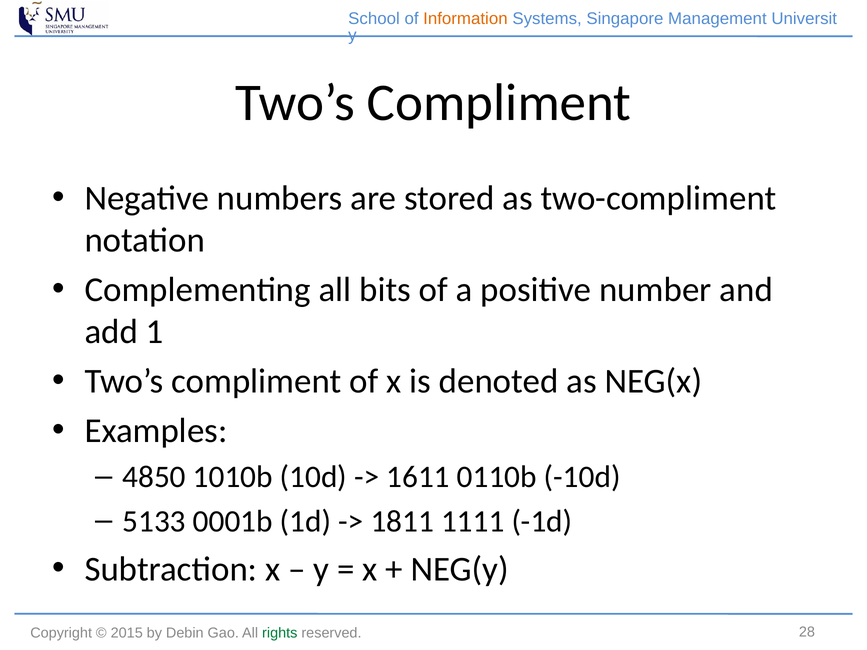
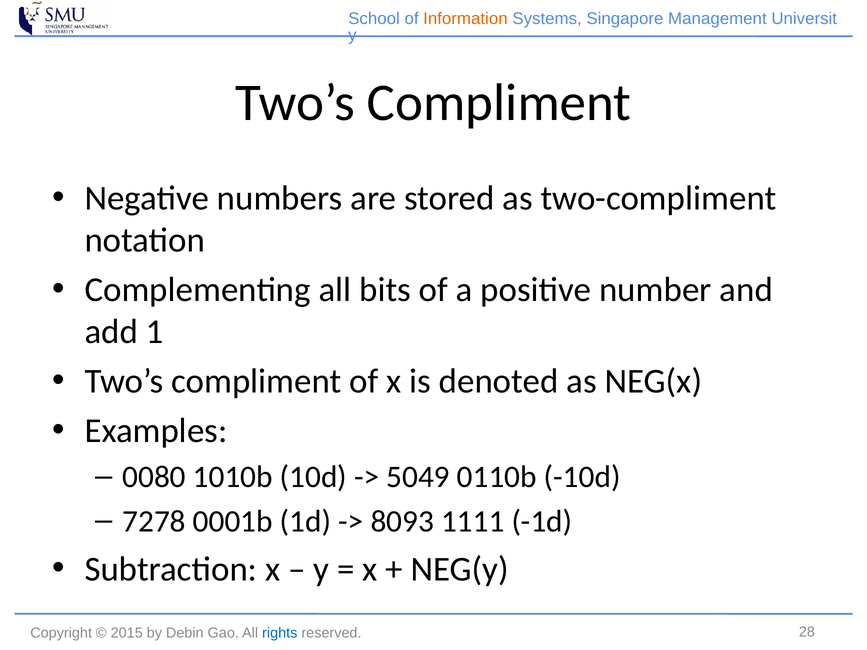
4850: 4850 -> 0080
1611: 1611 -> 5049
5133: 5133 -> 7278
1811: 1811 -> 8093
rights colour: green -> blue
